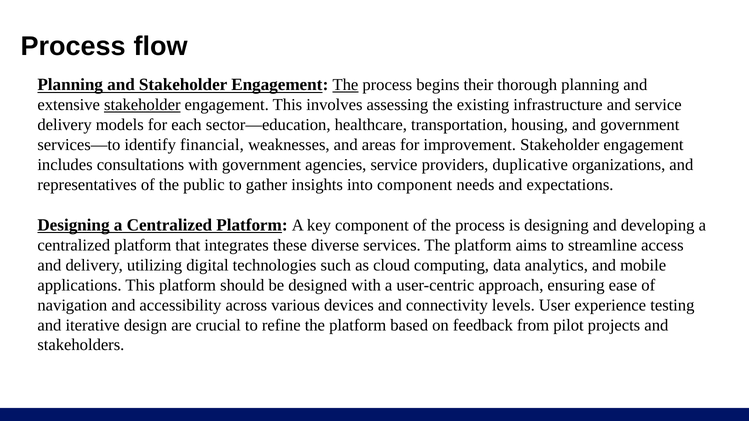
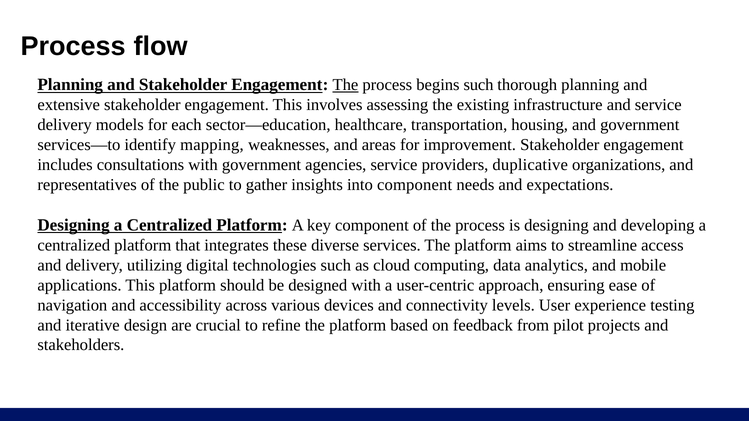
begins their: their -> such
stakeholder at (142, 105) underline: present -> none
financial: financial -> mapping
